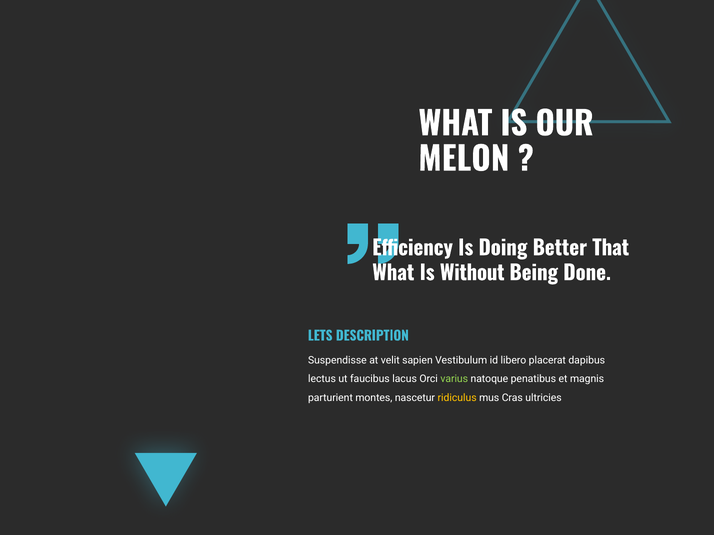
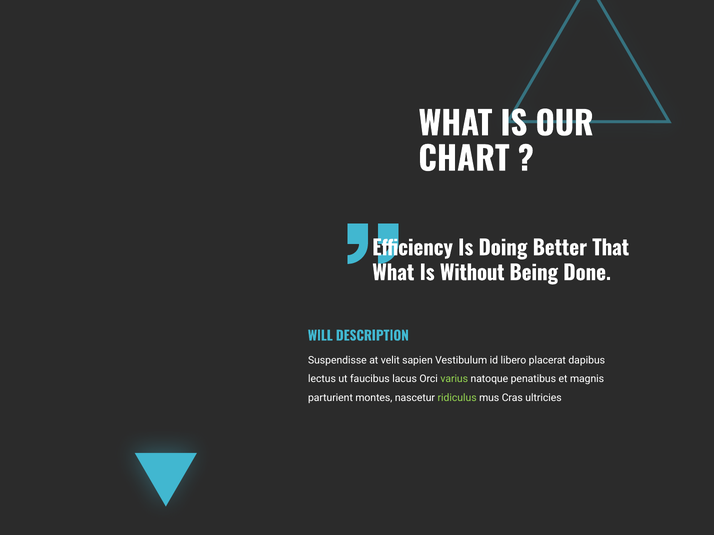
MELON: MELON -> CHART
LETS: LETS -> WILL
ridiculus colour: yellow -> light green
